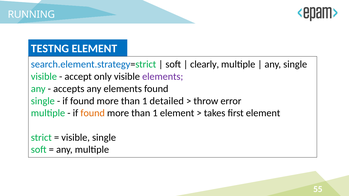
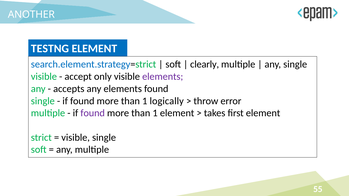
RUNNING: RUNNING -> ANOTHER
detailed: detailed -> logically
found at (93, 113) colour: orange -> purple
